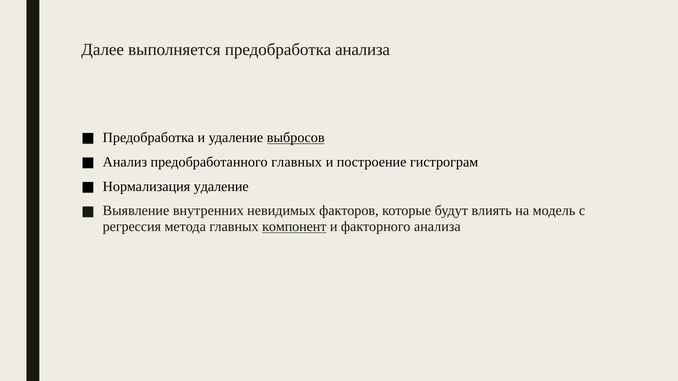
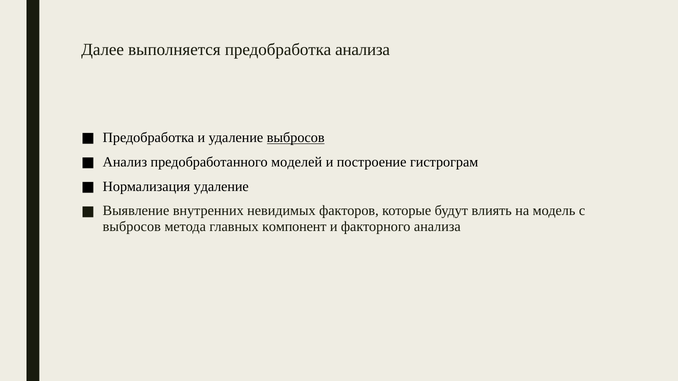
предобработанного главных: главных -> моделей
регрессия at (132, 227): регрессия -> выбросов
компонент underline: present -> none
